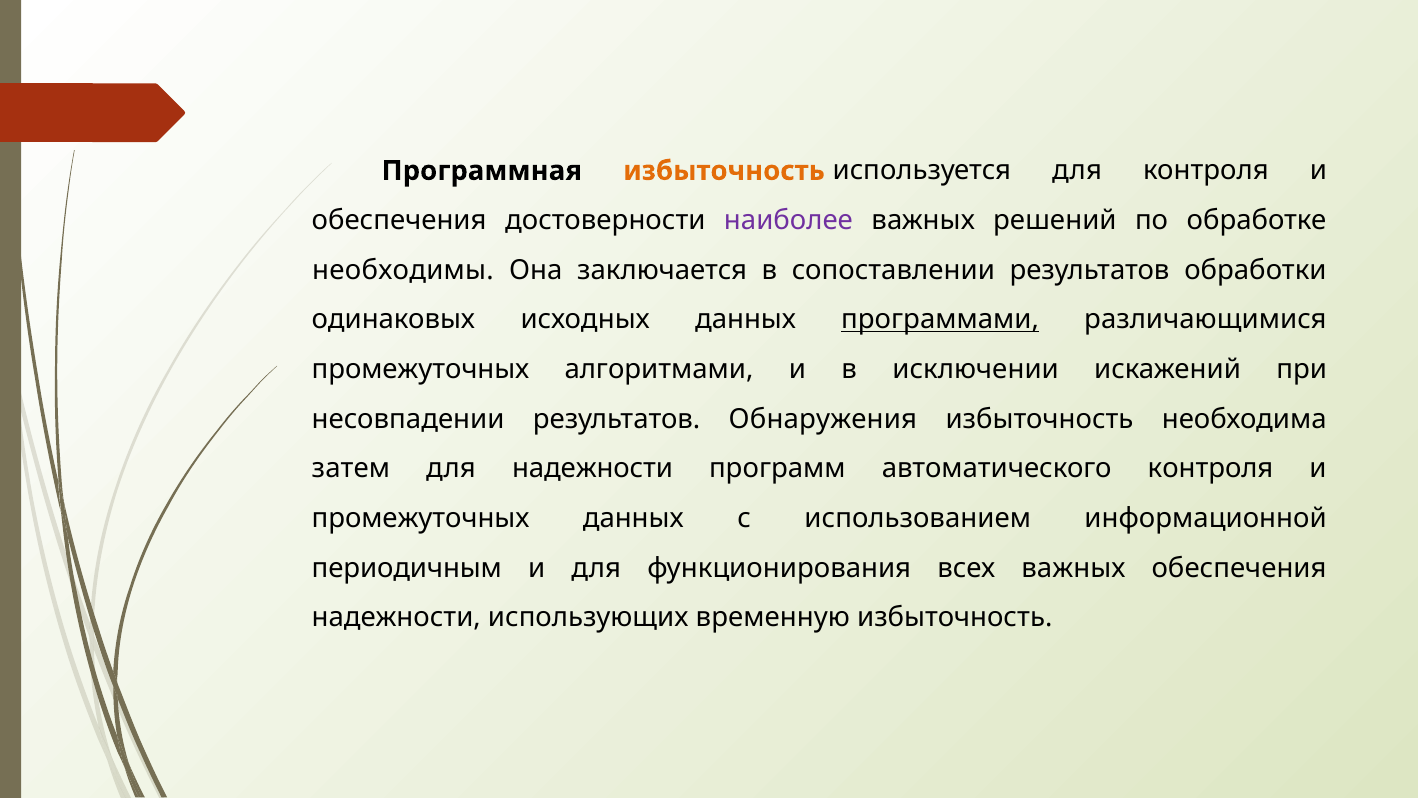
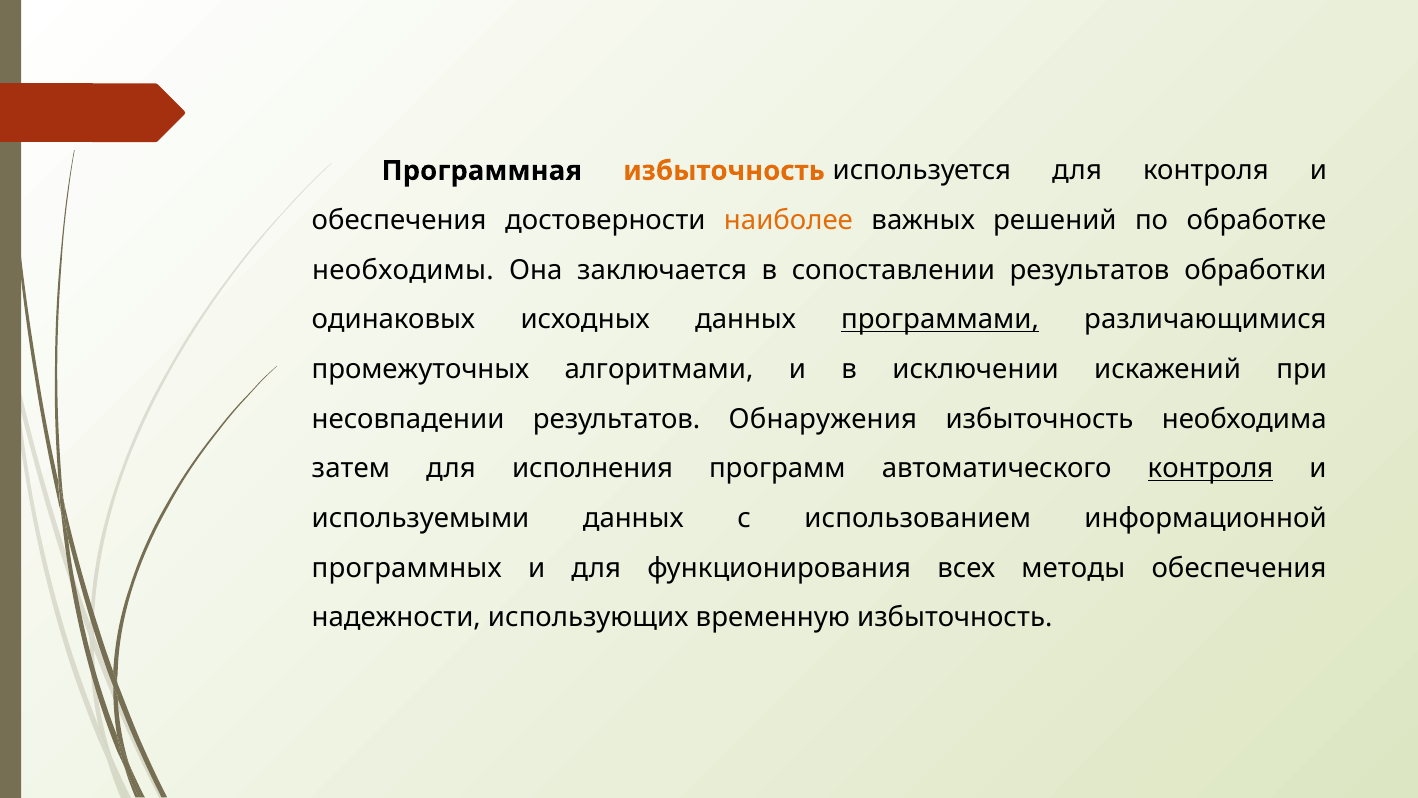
наиболее colour: purple -> orange
для надежности: надежности -> исполнения
контроля at (1211, 468) underline: none -> present
промежуточных at (421, 518): промежуточных -> используемыми
периодичным: периодичным -> программных
всех важных: важных -> методы
